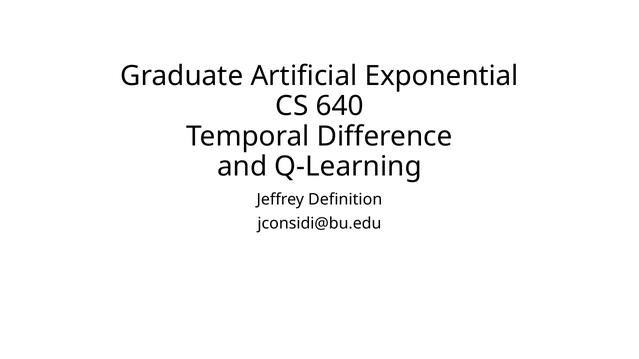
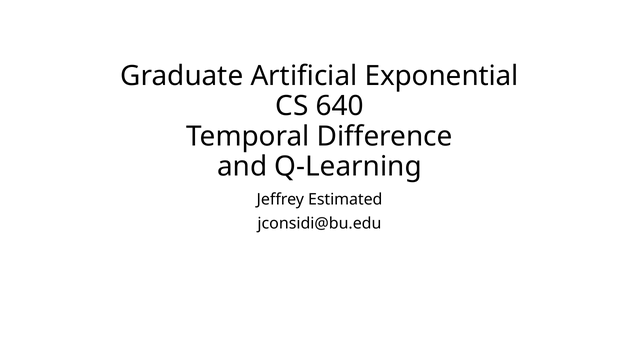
Definition: Definition -> Estimated
